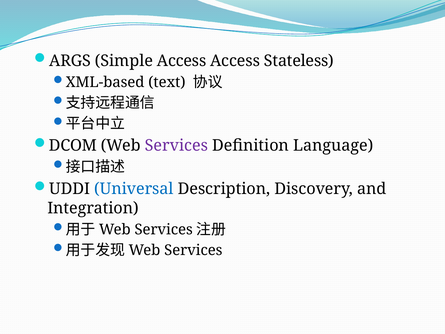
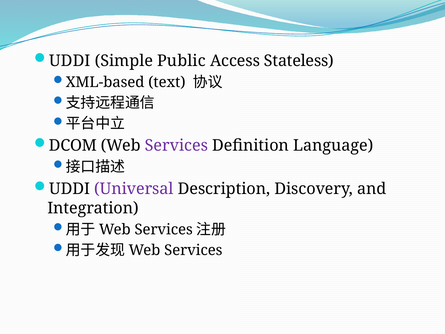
ARGS at (70, 61): ARGS -> UDDI
Simple Access: Access -> Public
Universal colour: blue -> purple
